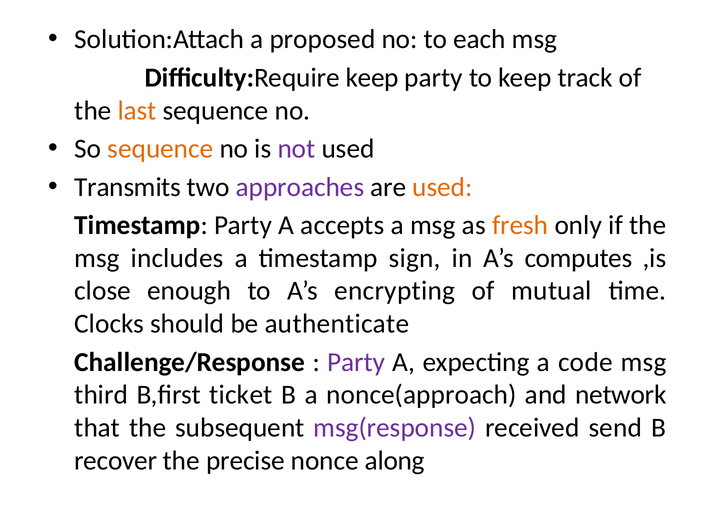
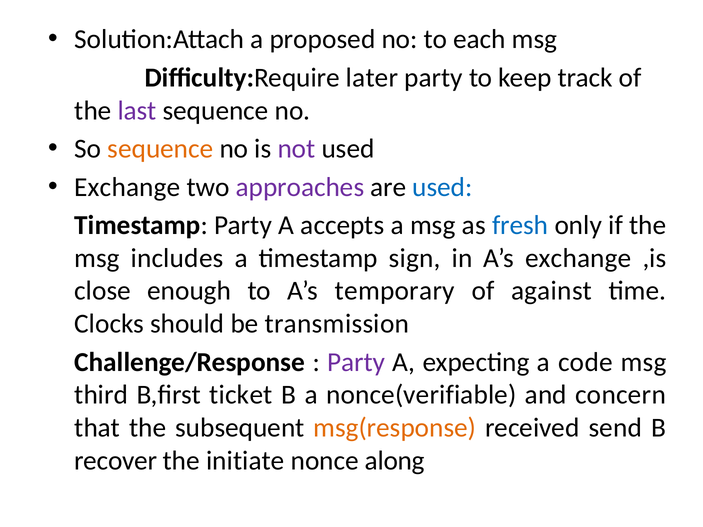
Difficulty:Require keep: keep -> later
last colour: orange -> purple
Transmits at (128, 187): Transmits -> Exchange
used at (442, 187) colour: orange -> blue
fresh colour: orange -> blue
A’s computes: computes -> exchange
encrypting: encrypting -> temporary
mutual: mutual -> against
authenticate: authenticate -> transmission
nonce(approach: nonce(approach -> nonce(verifiable
network: network -> concern
msg(response colour: purple -> orange
precise: precise -> initiate
